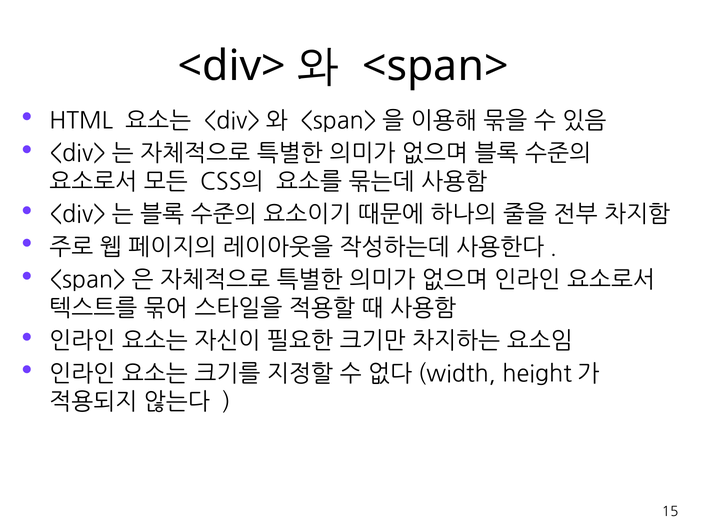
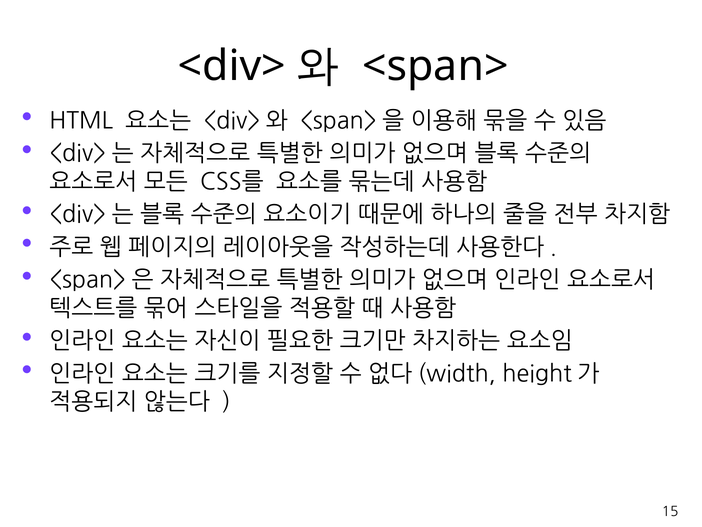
CSS의: CSS의 -> CSS를
